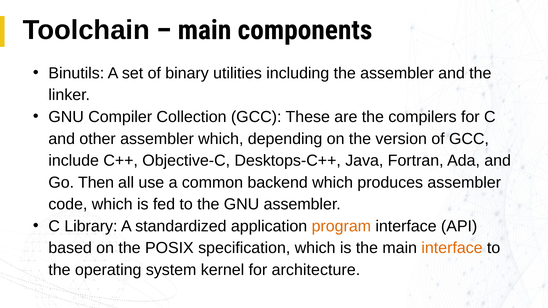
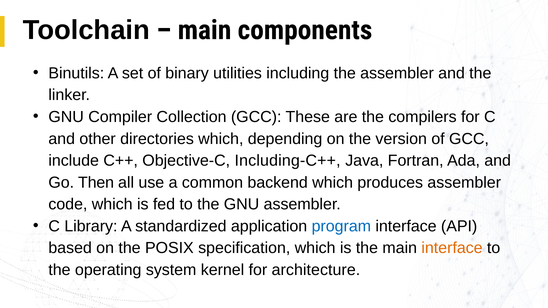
other assembler: assembler -> directories
Desktops-C++: Desktops-C++ -> Including-C++
program colour: orange -> blue
